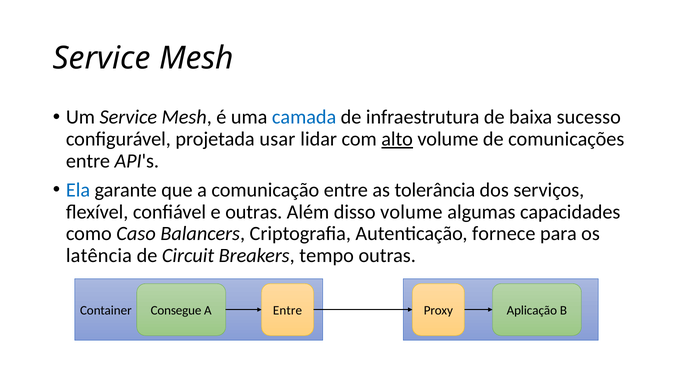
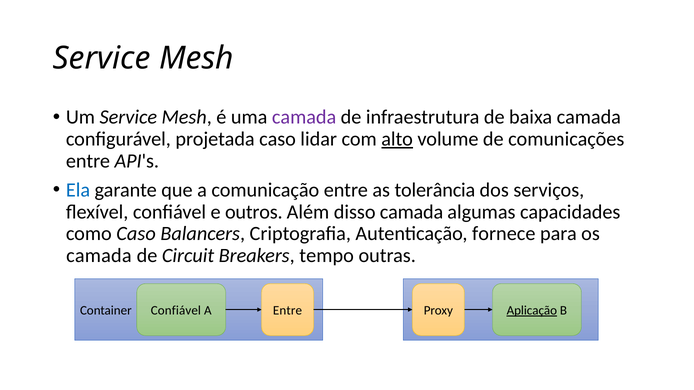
camada at (304, 117) colour: blue -> purple
baixa sucesso: sucesso -> camada
projetada usar: usar -> caso
e outras: outras -> outros
disso volume: volume -> camada
latência at (99, 256): latência -> camada
Container Consegue: Consegue -> Confiável
Aplicação underline: none -> present
